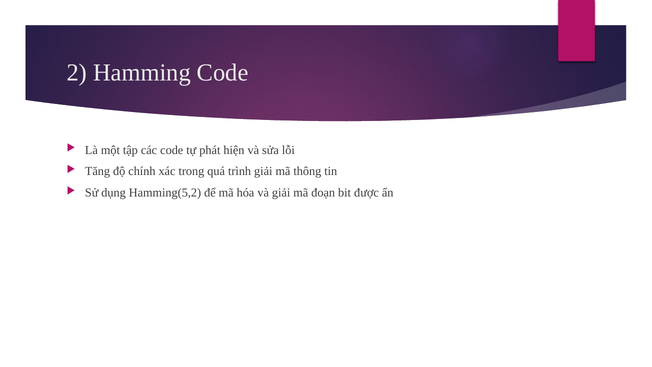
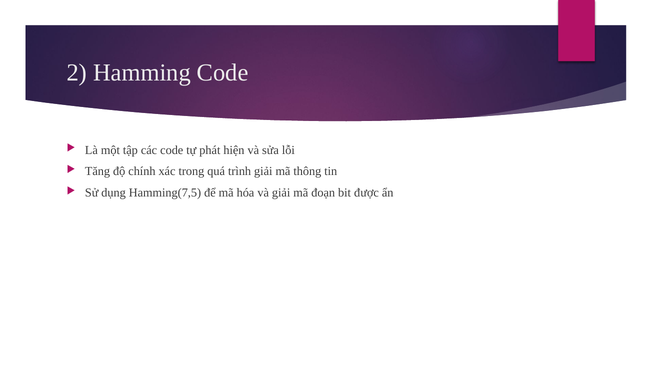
Hamming(5,2: Hamming(5,2 -> Hamming(7,5
